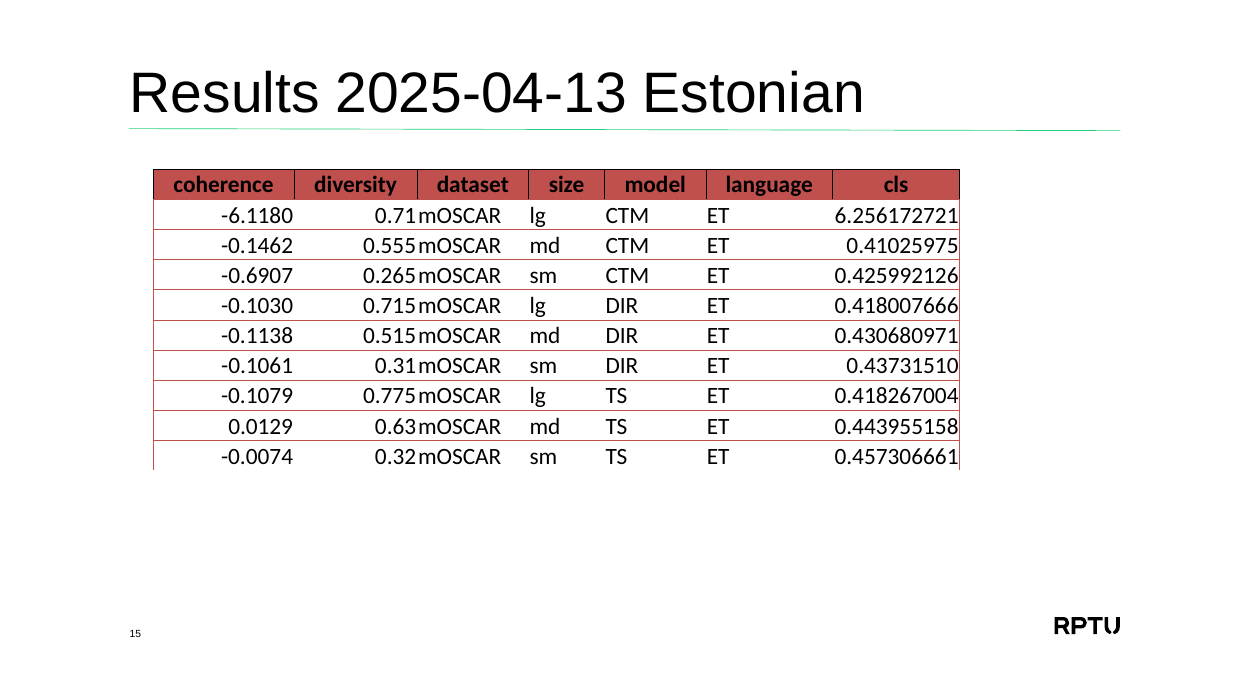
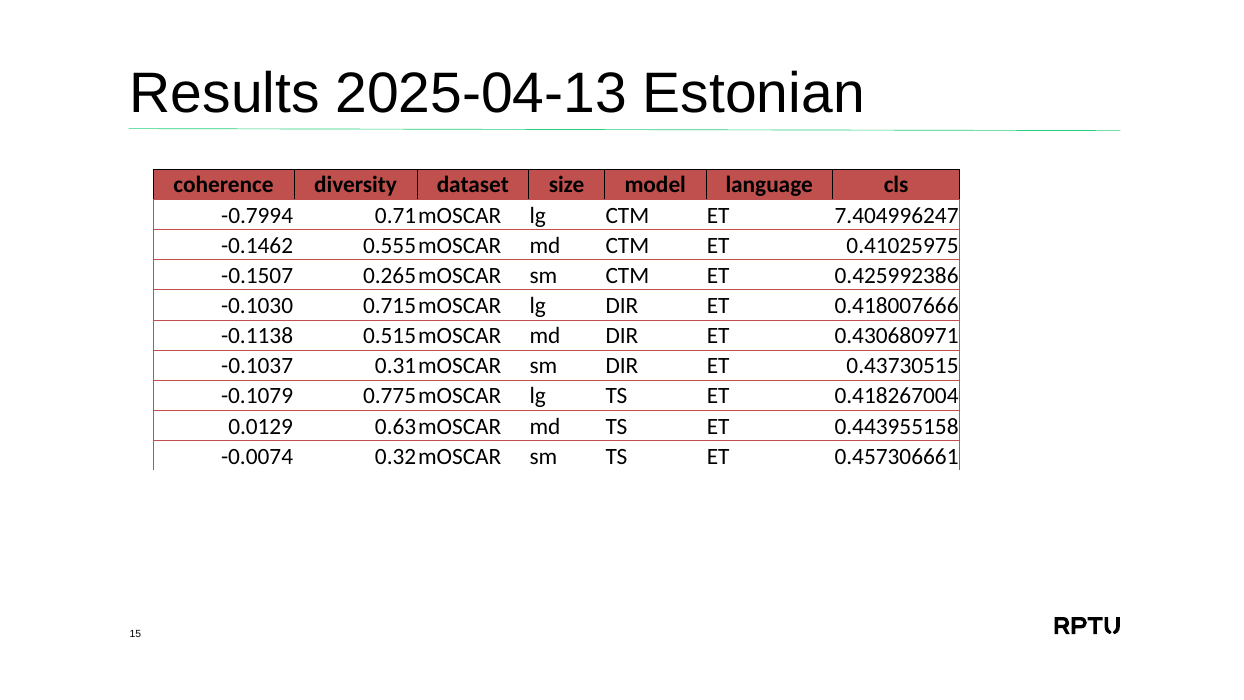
-6.1180: -6.1180 -> -0.7994
6.256172721: 6.256172721 -> 7.404996247
-0.6907: -0.6907 -> -0.1507
0.425992126: 0.425992126 -> 0.425992386
-0.1061: -0.1061 -> -0.1037
0.43731510: 0.43731510 -> 0.43730515
